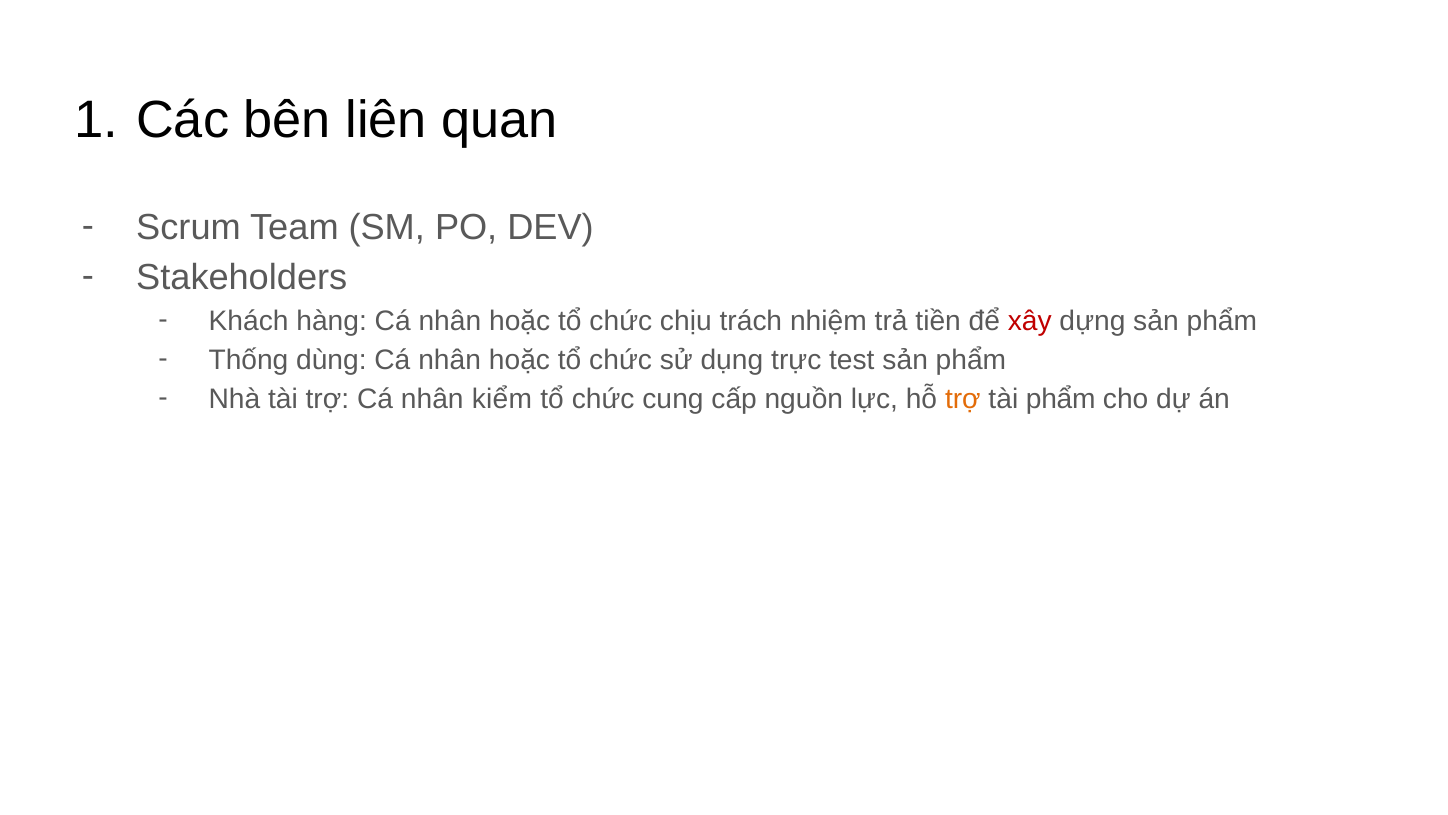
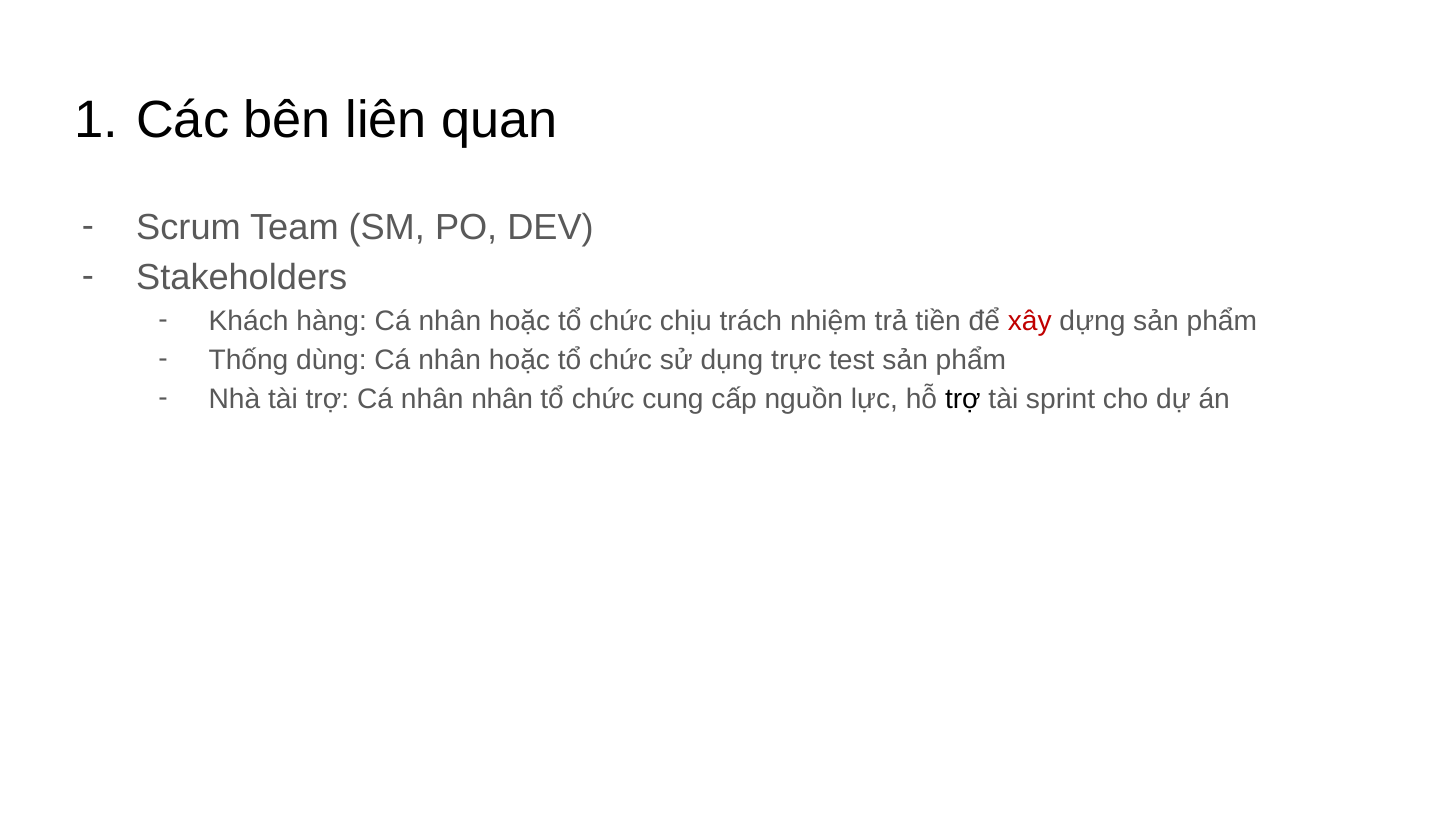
nhân kiểm: kiểm -> nhân
trợ at (963, 399) colour: orange -> black
tài phẩm: phẩm -> sprint
